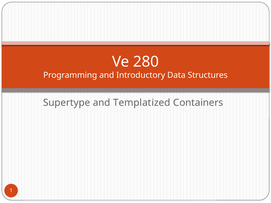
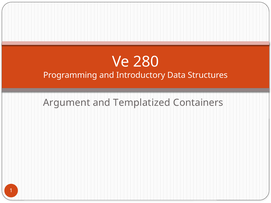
Supertype: Supertype -> Argument
